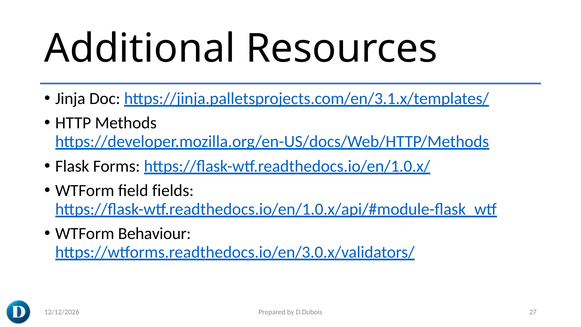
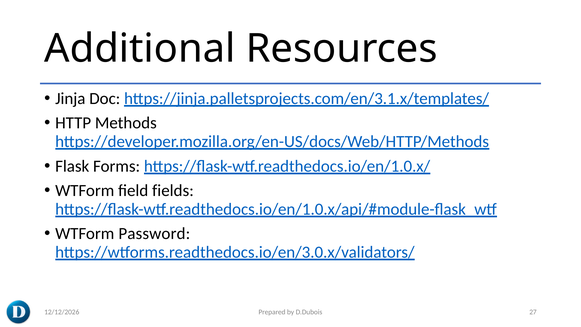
Behaviour: Behaviour -> Password
